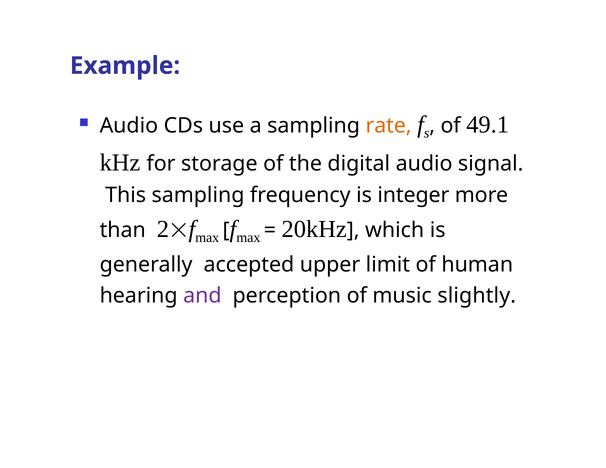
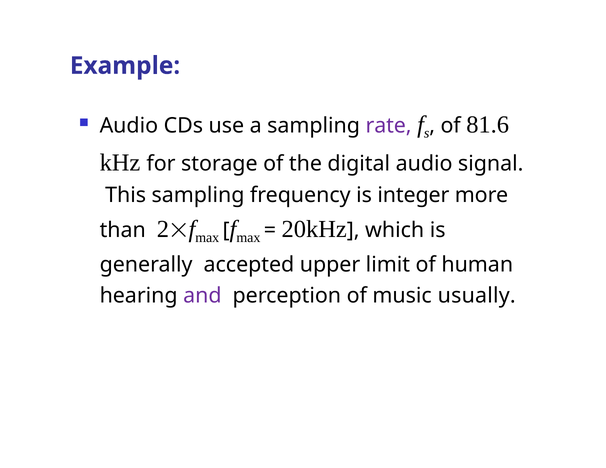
rate colour: orange -> purple
49.1: 49.1 -> 81.6
slightly: slightly -> usually
